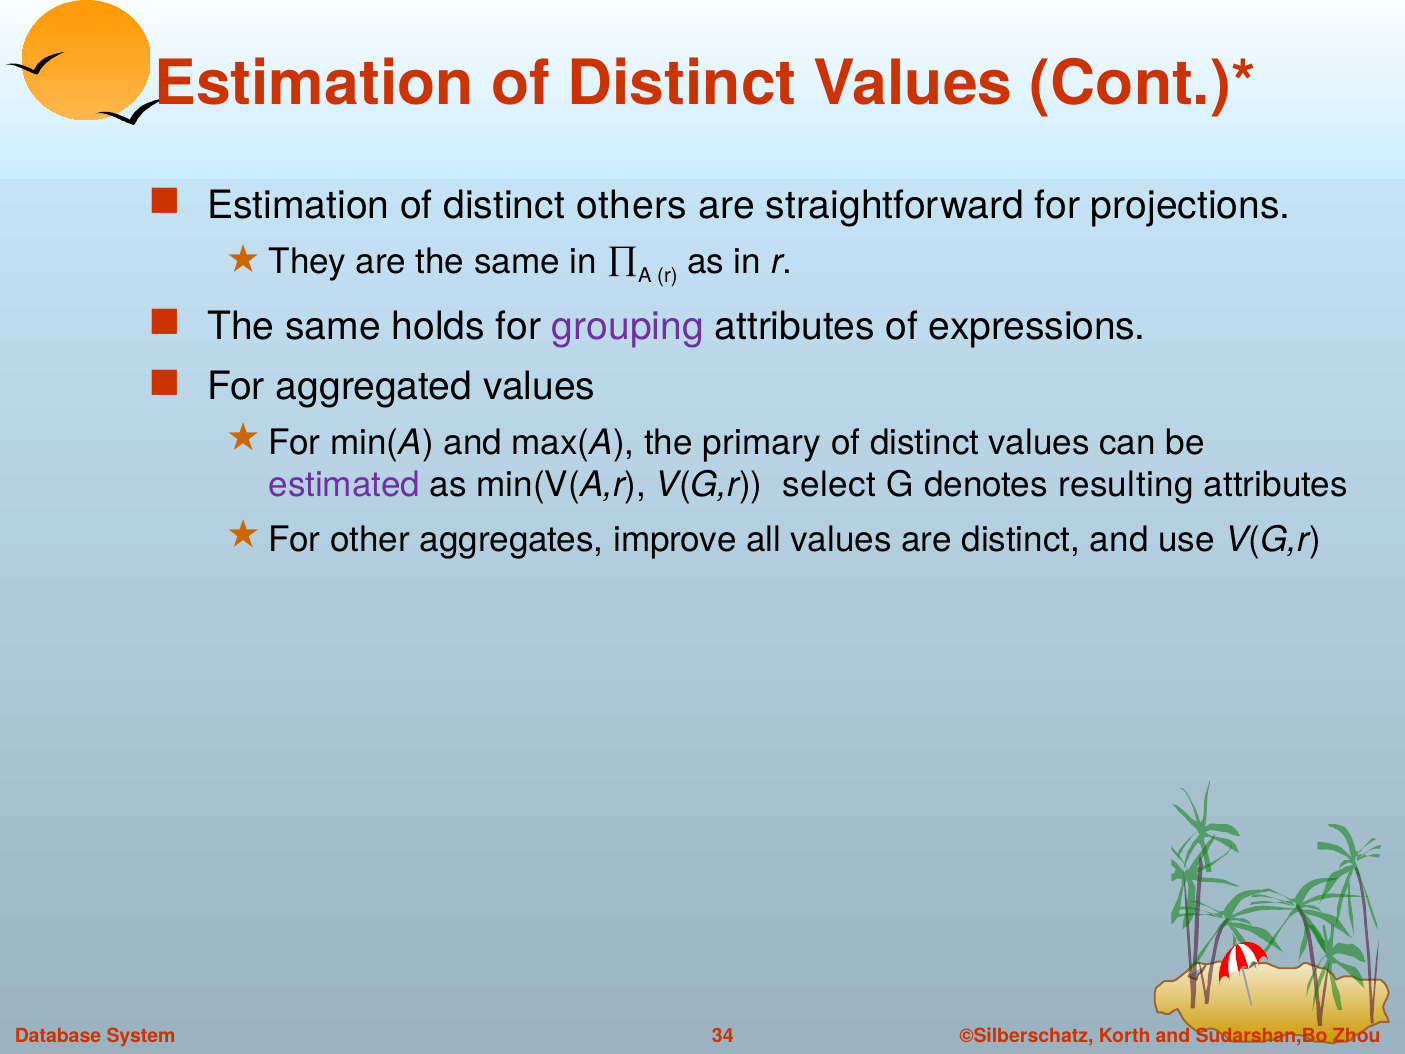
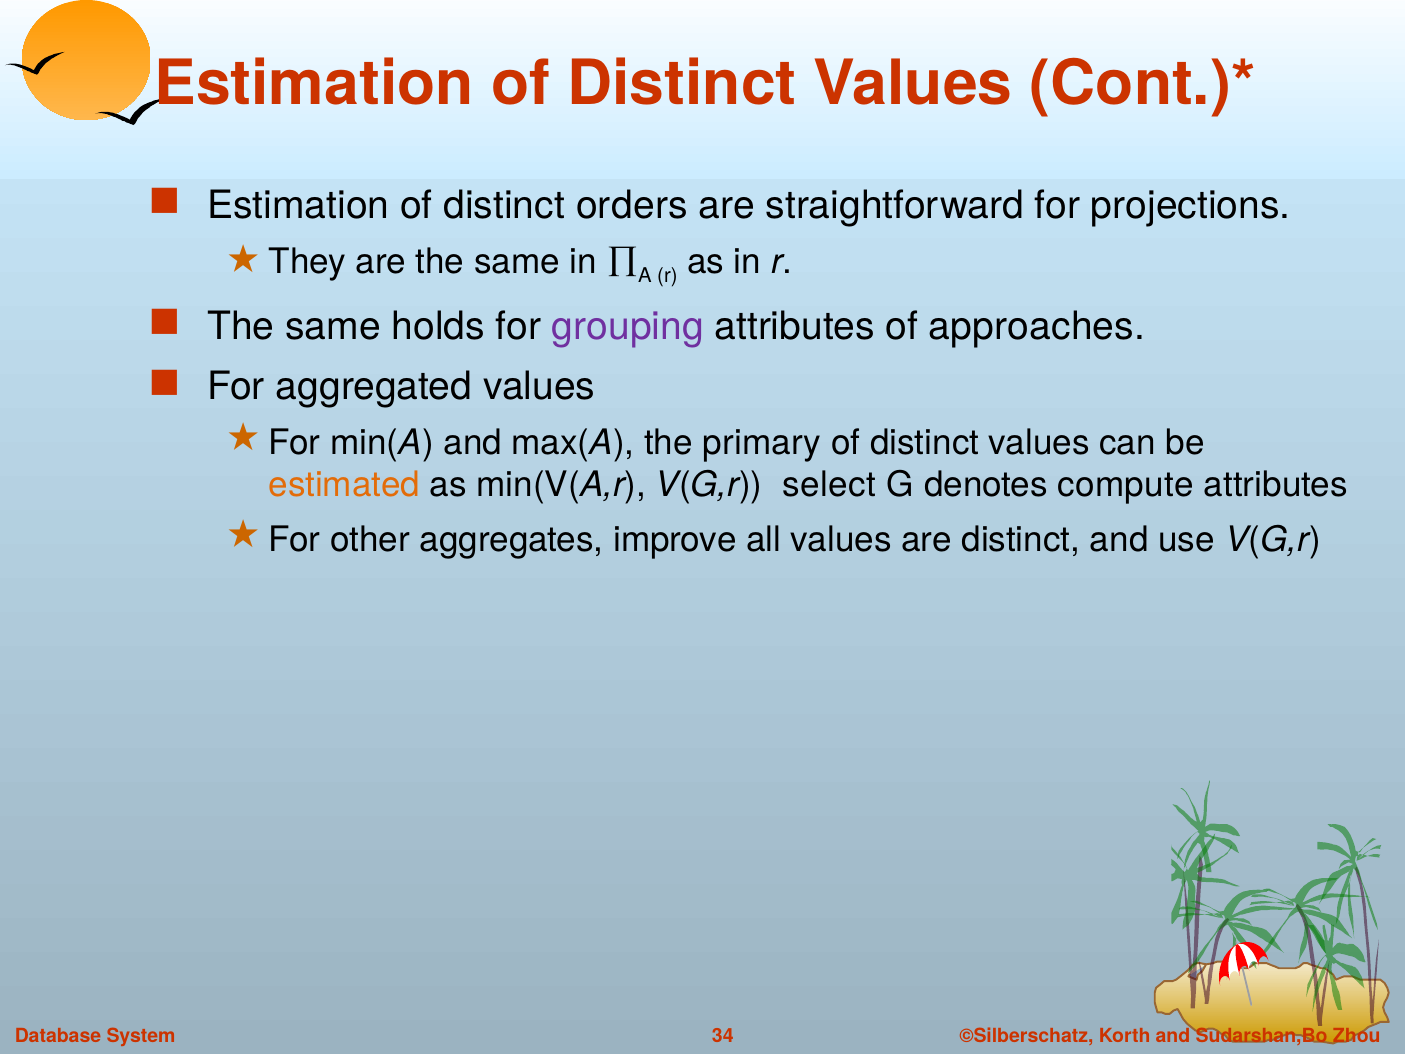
others: others -> orders
expressions: expressions -> approaches
estimated colour: purple -> orange
resulting: resulting -> compute
